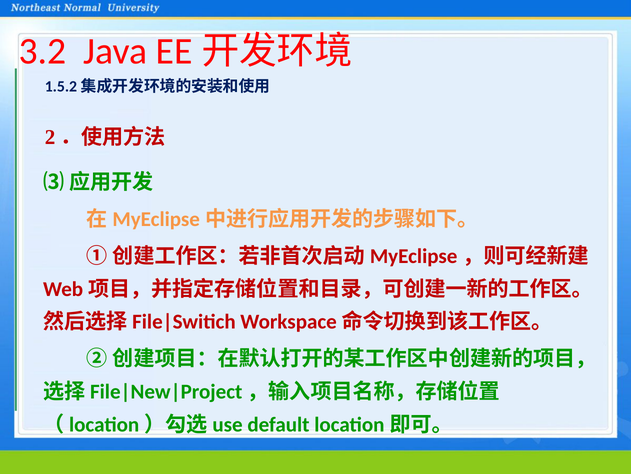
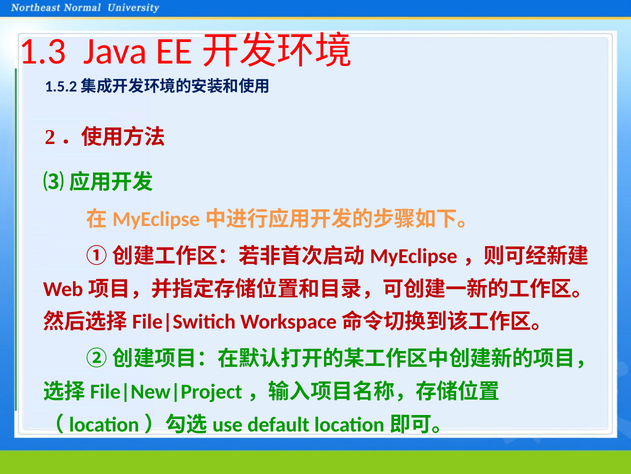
3.2: 3.2 -> 1.3
